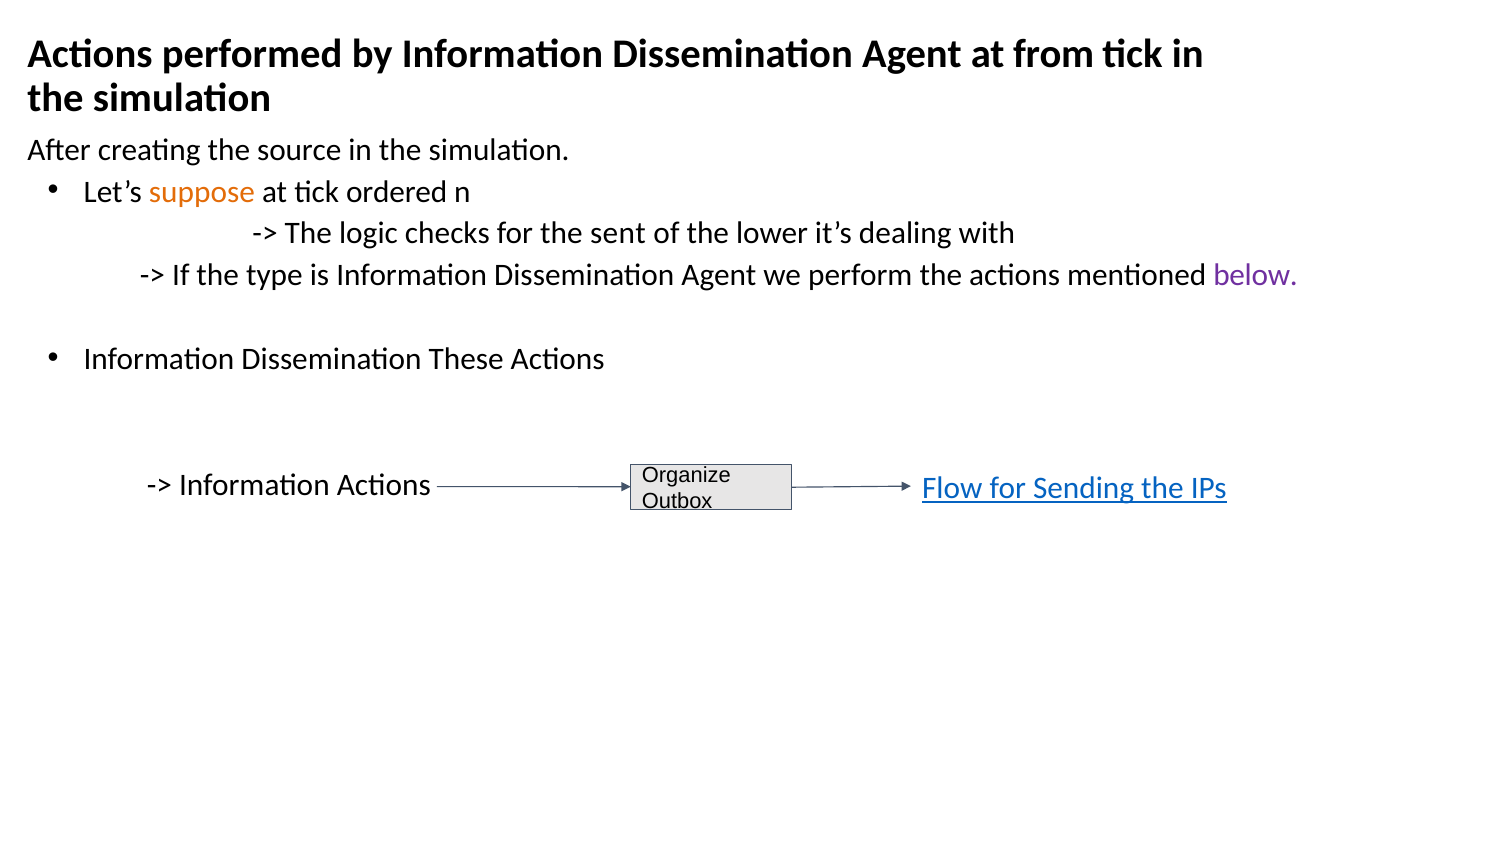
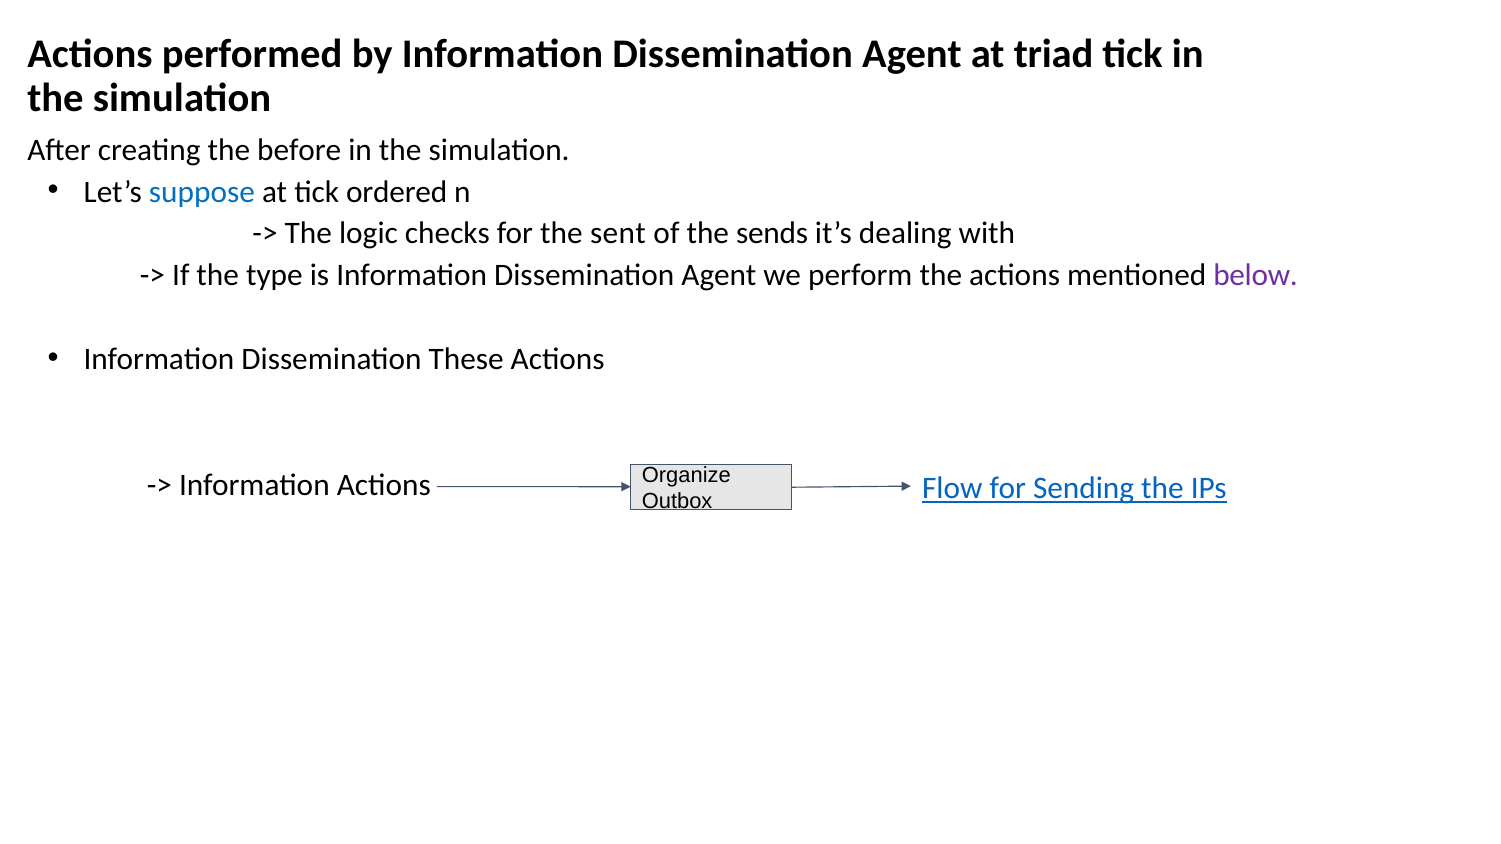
from: from -> triad
source: source -> before
suppose colour: orange -> blue
lower: lower -> sends
